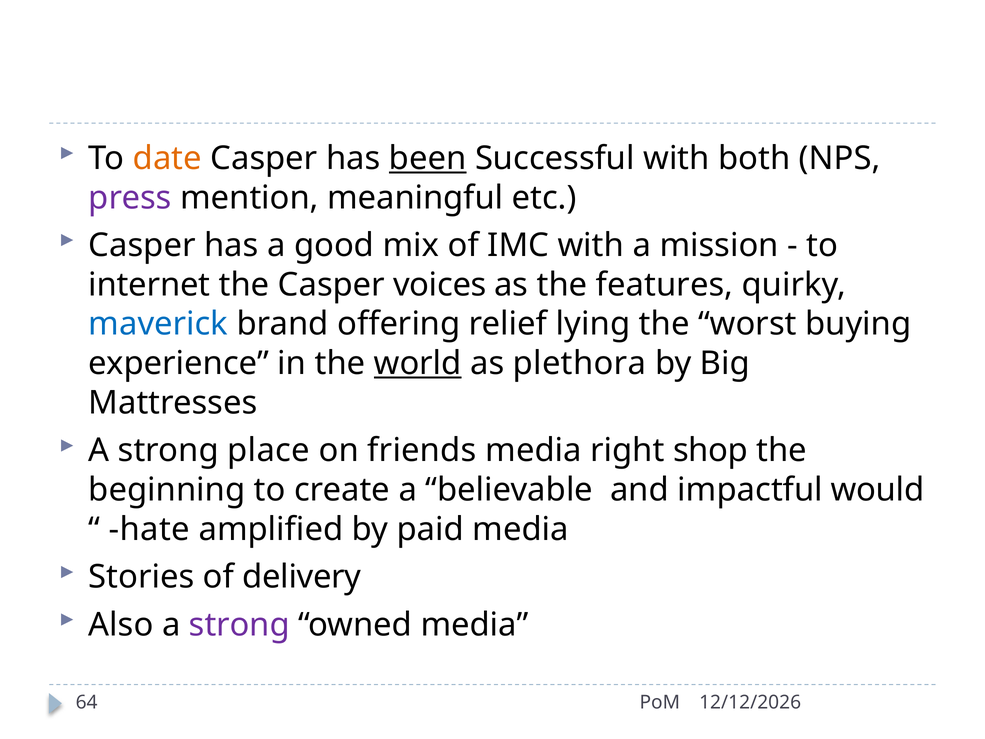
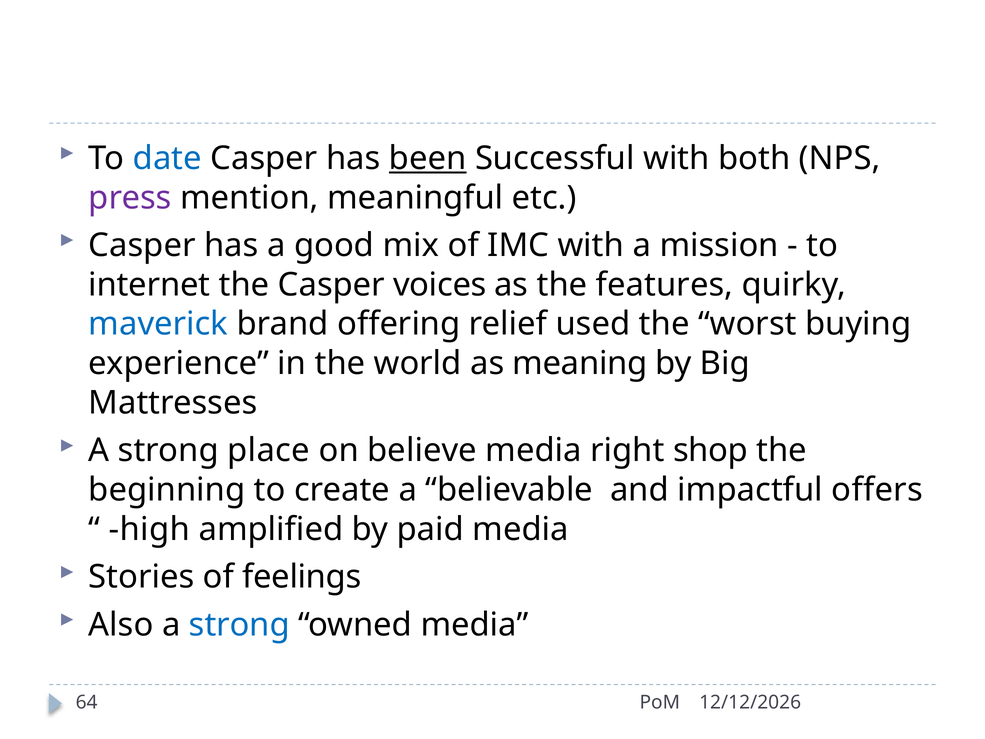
date colour: orange -> blue
lying: lying -> used
world underline: present -> none
plethora: plethora -> meaning
friends: friends -> believe
would: would -> offers
hate: hate -> high
delivery: delivery -> feelings
strong at (239, 624) colour: purple -> blue
